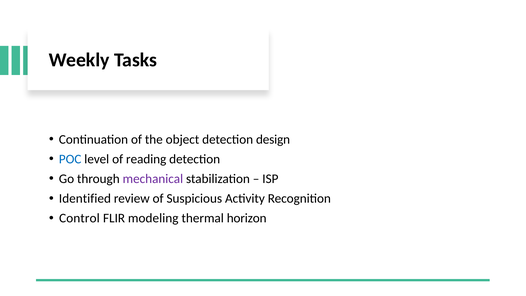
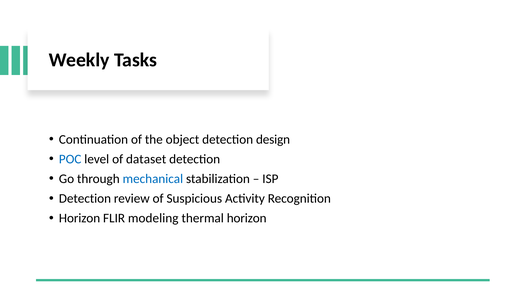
reading: reading -> dataset
mechanical colour: purple -> blue
Identified at (85, 198): Identified -> Detection
Control at (79, 218): Control -> Horizon
